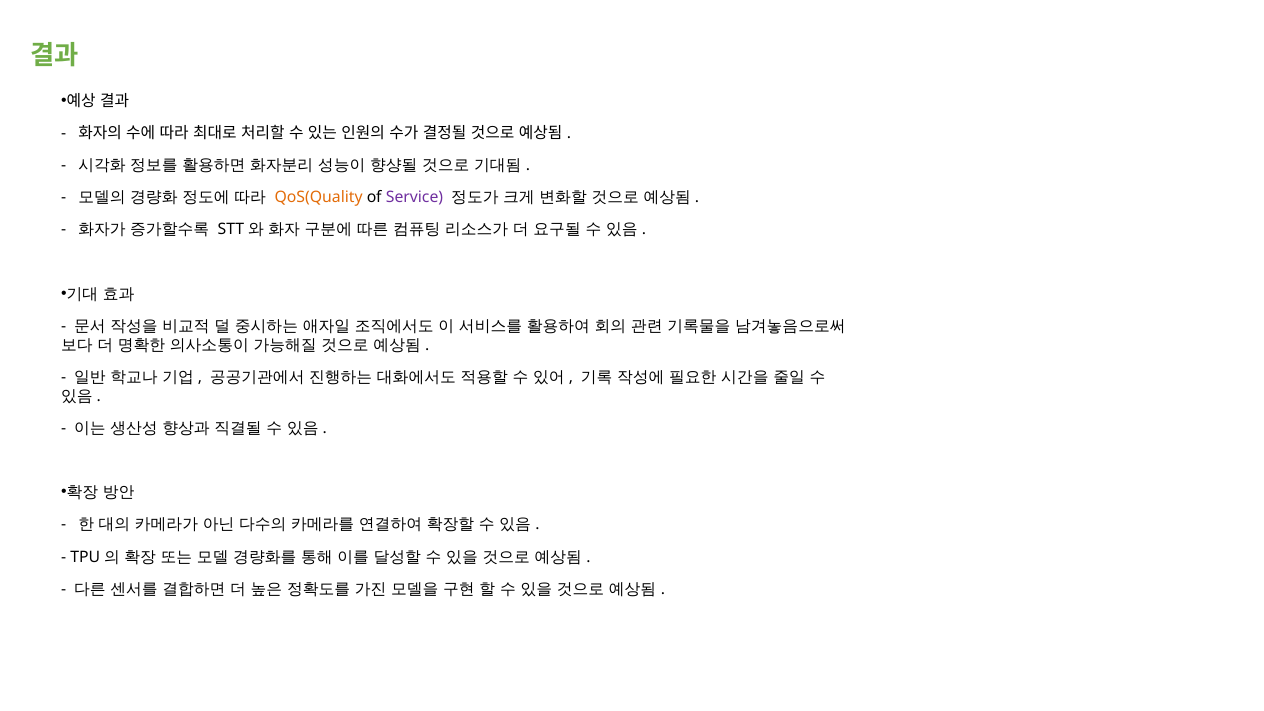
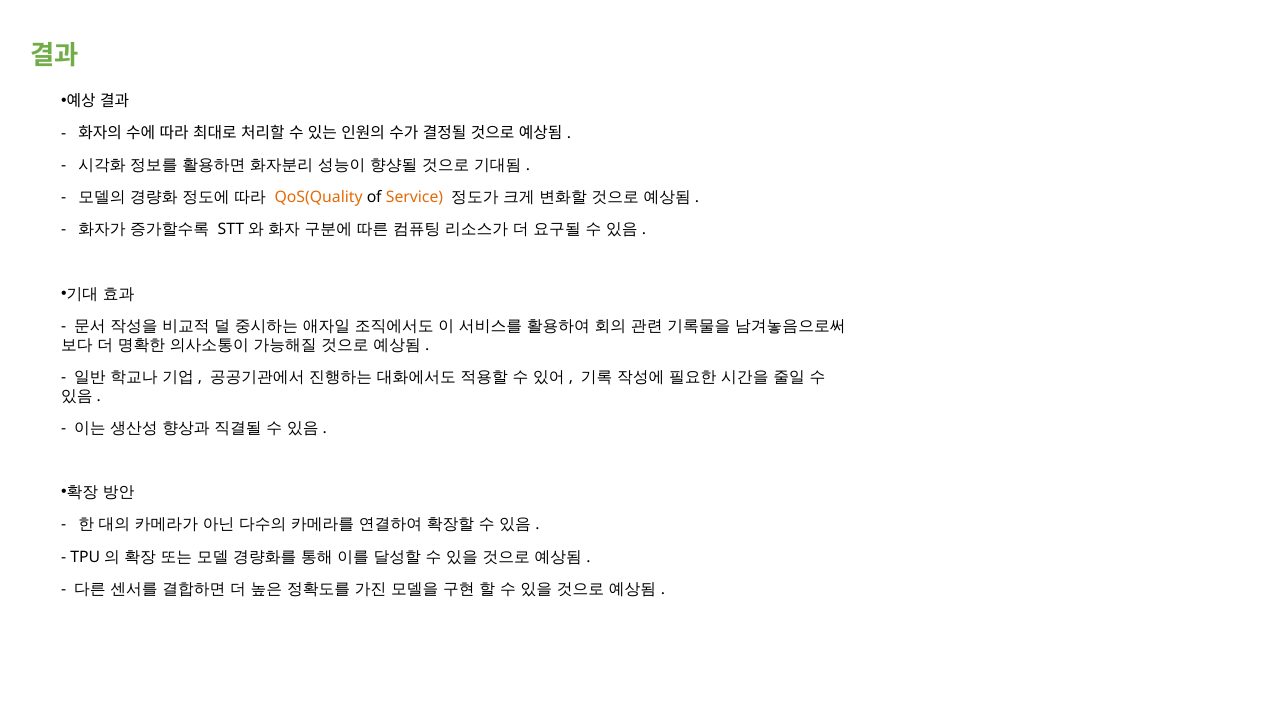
Service colour: purple -> orange
